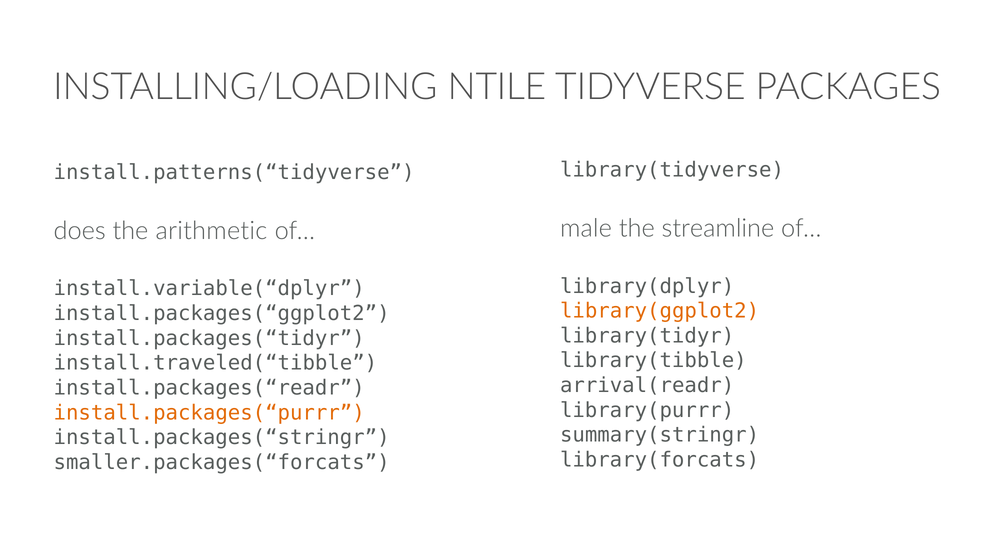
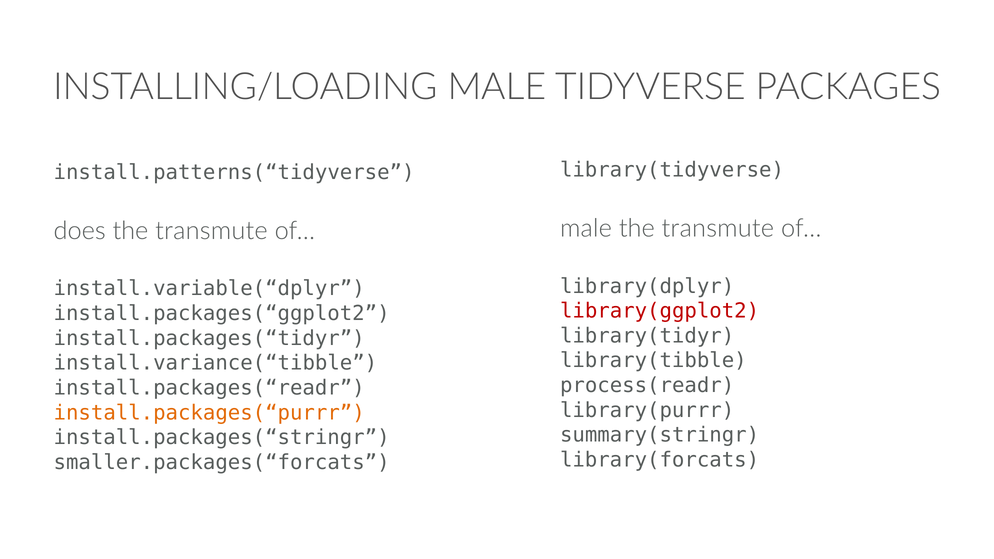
INSTALLING/LOADING NTILE: NTILE -> MALE
streamline at (718, 229): streamline -> transmute
does the arithmetic: arithmetic -> transmute
library(ggplot2 colour: orange -> red
install.traveled(“tibble: install.traveled(“tibble -> install.variance(“tibble
arrival(readr: arrival(readr -> process(readr
